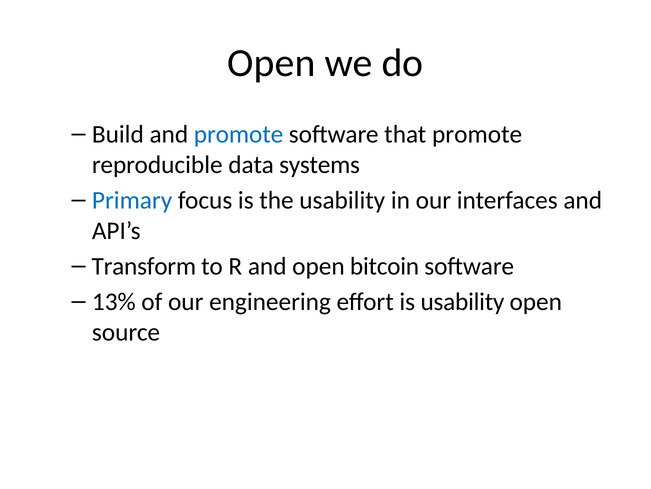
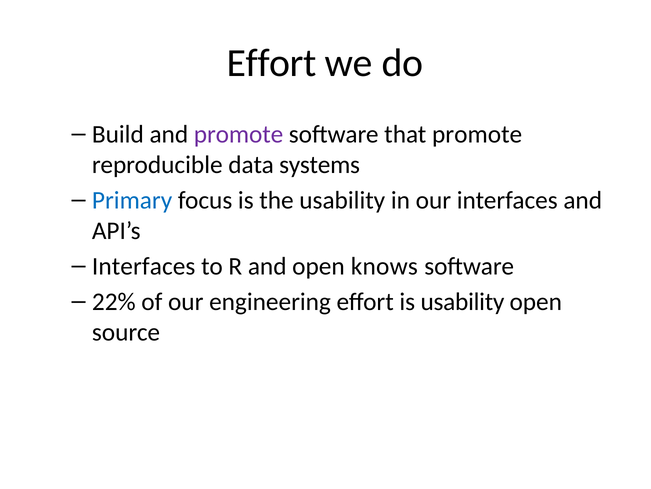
Open at (271, 63): Open -> Effort
promote at (239, 134) colour: blue -> purple
Transform at (144, 266): Transform -> Interfaces
bitcoin: bitcoin -> knows
13%: 13% -> 22%
